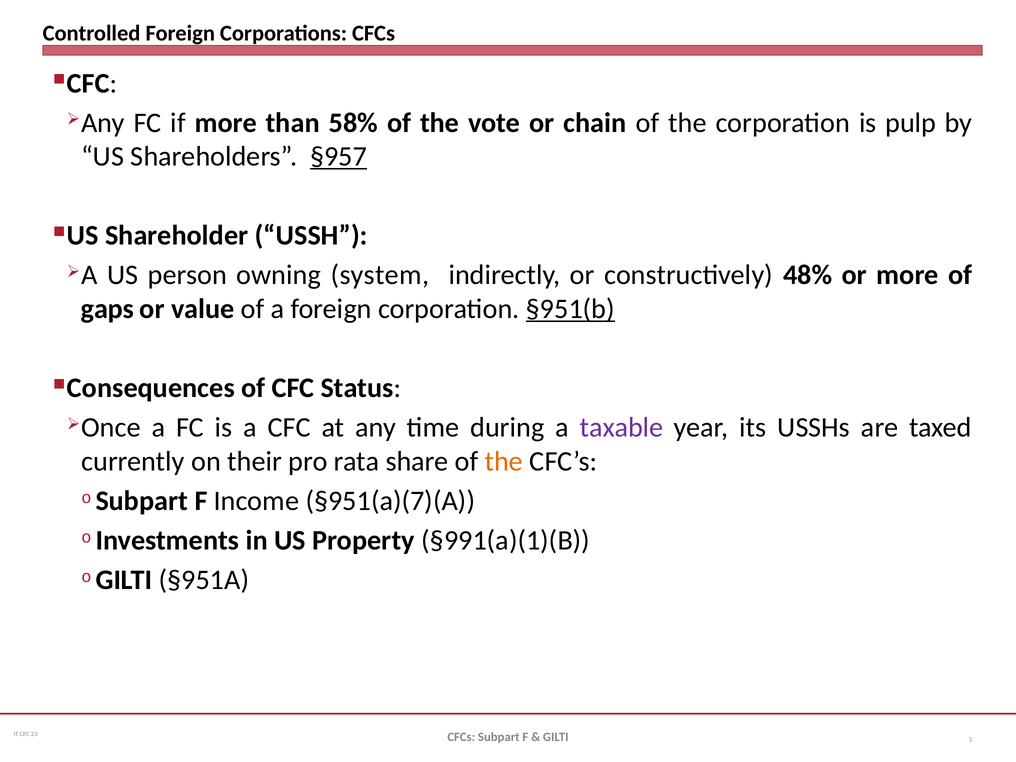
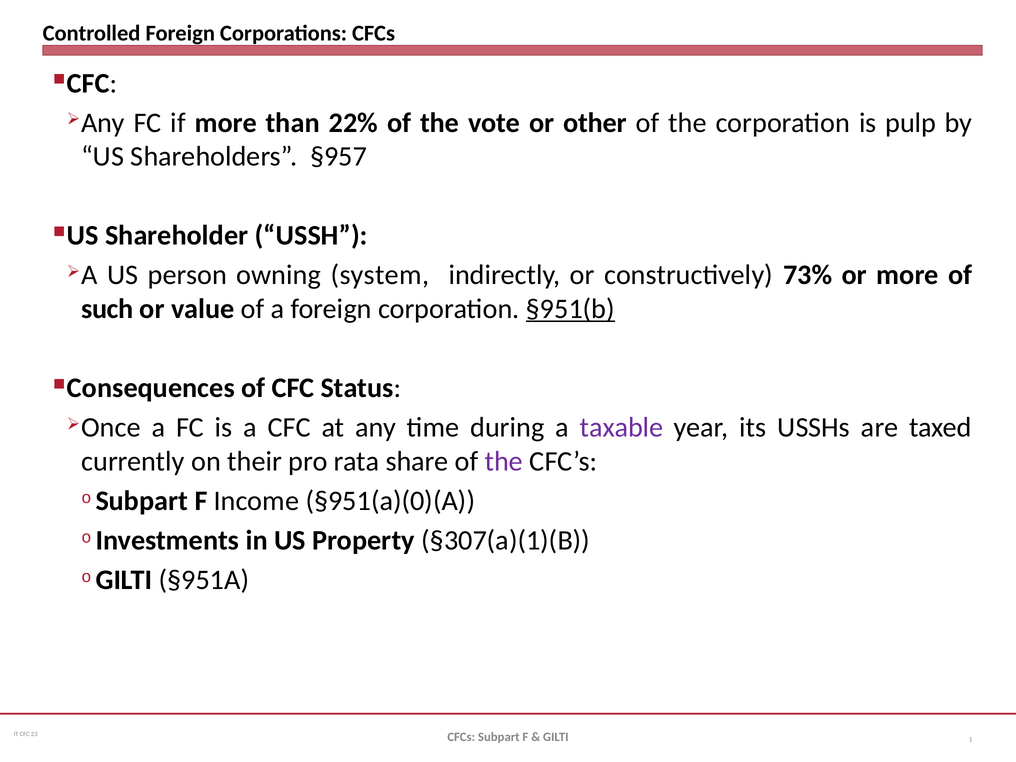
58%: 58% -> 22%
chain: chain -> other
§957 underline: present -> none
48%: 48% -> 73%
gaps: gaps -> such
the at (504, 461) colour: orange -> purple
§951(a)(7)(A: §951(a)(7)(A -> §951(a)(0)(A
§991(a)(1)(B: §991(a)(1)(B -> §307(a)(1)(B
